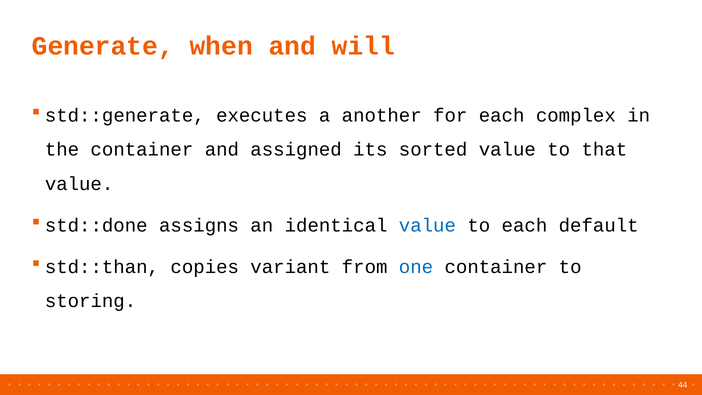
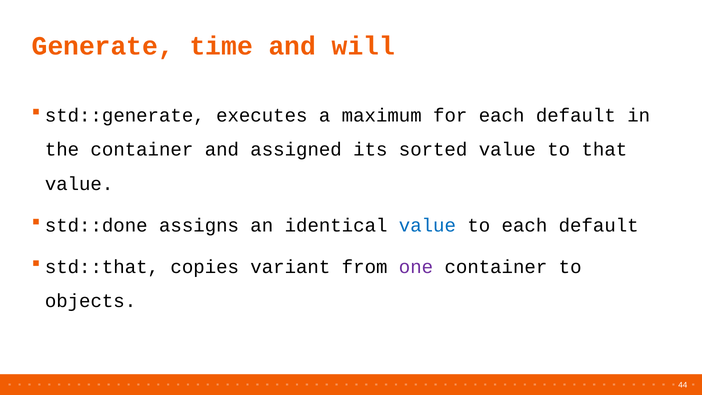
when: when -> time
another: another -> maximum
for each complex: complex -> default
std::than: std::than -> std::that
one colour: blue -> purple
storing: storing -> objects
